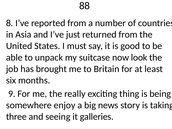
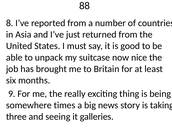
look: look -> nice
enjoy: enjoy -> times
